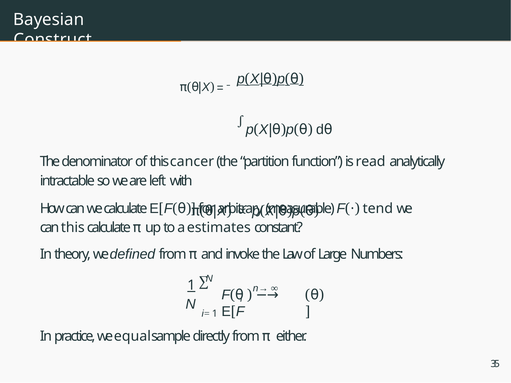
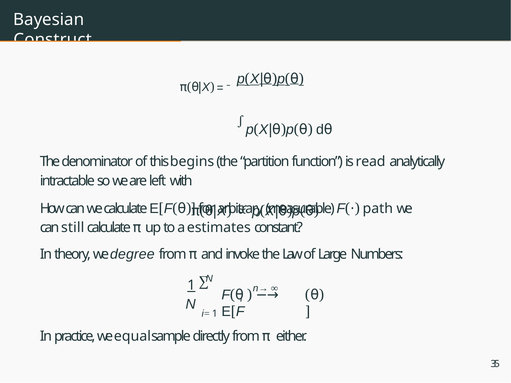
cancer: cancer -> begins
tend: tend -> path
can this: this -> still
deﬁned: deﬁned -> degree
